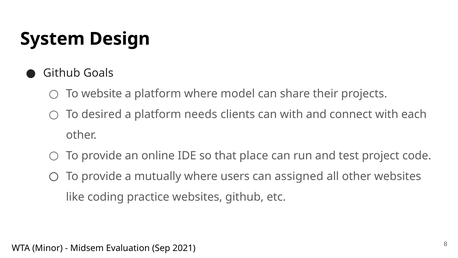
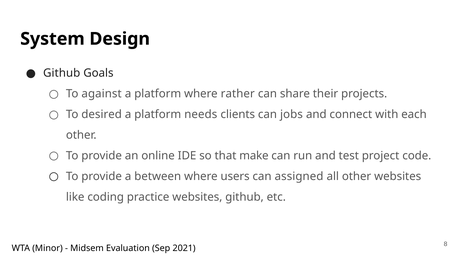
website: website -> against
model: model -> rather
can with: with -> jobs
place: place -> make
mutually: mutually -> between
